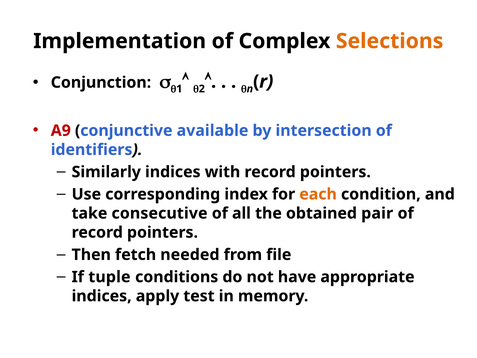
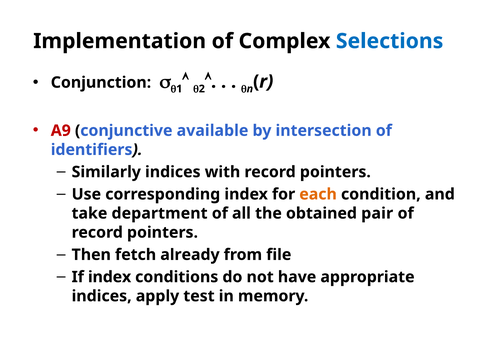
Selections colour: orange -> blue
consecutive: consecutive -> department
needed: needed -> already
If tuple: tuple -> index
